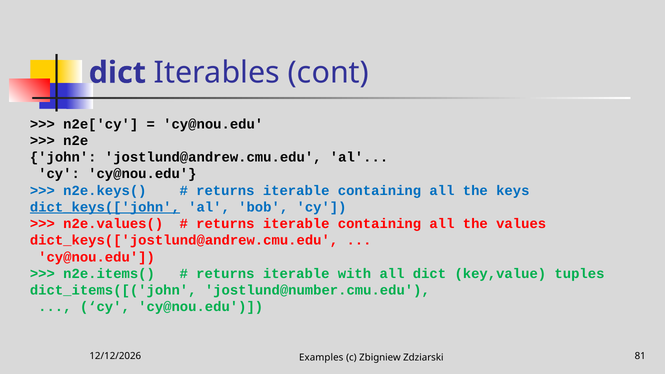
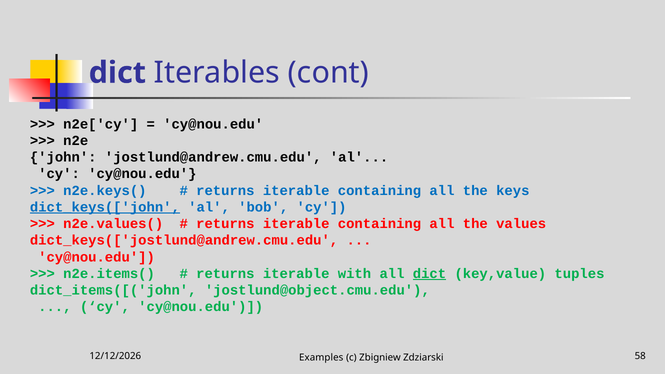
dict at (429, 274) underline: none -> present
jostlund@number.cmu.edu: jostlund@number.cmu.edu -> jostlund@object.cmu.edu
81: 81 -> 58
